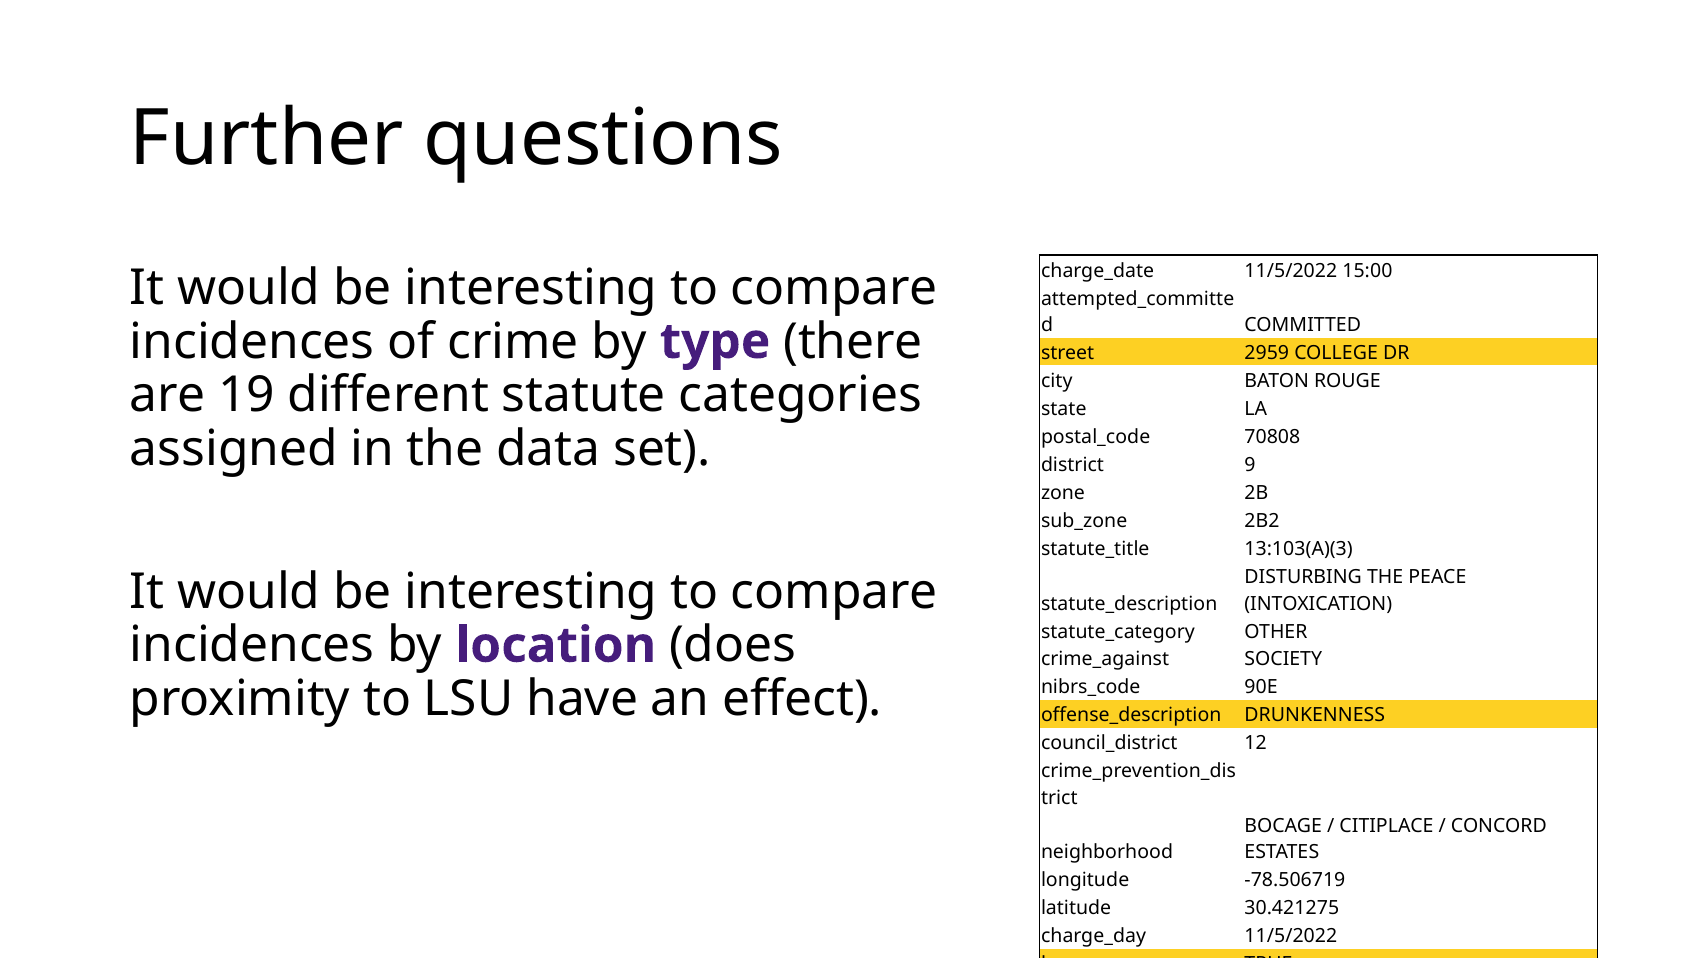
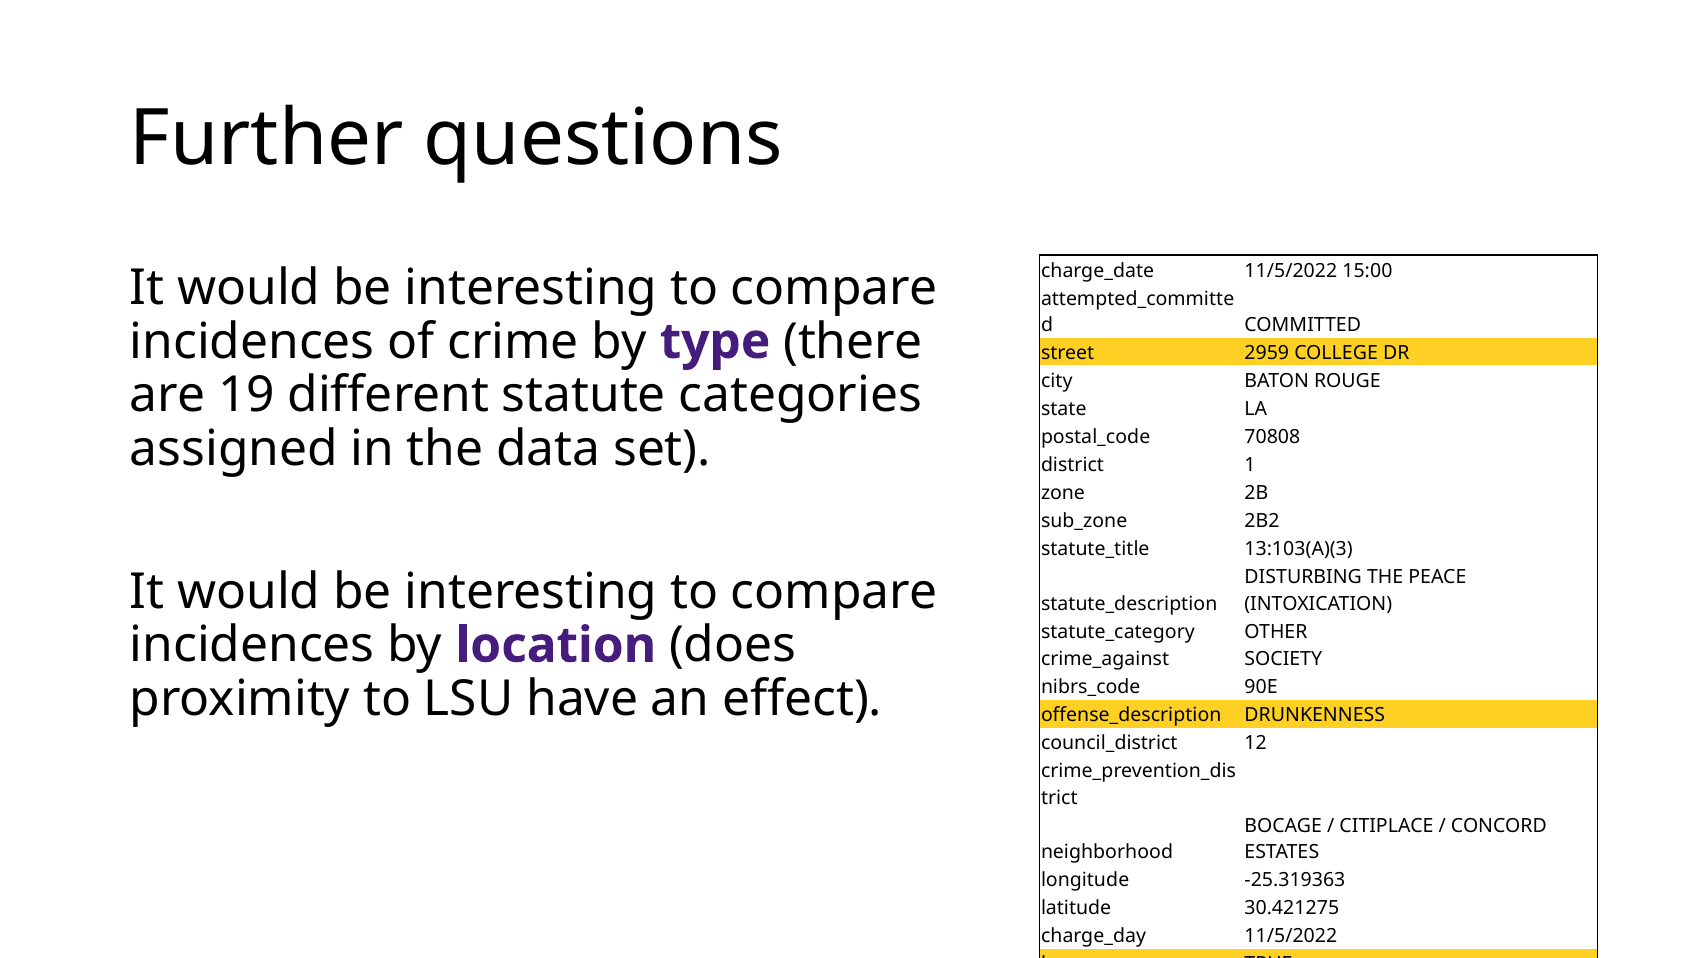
9: 9 -> 1
-78.506719: -78.506719 -> -25.319363
